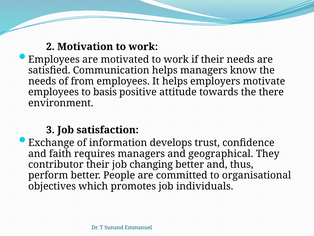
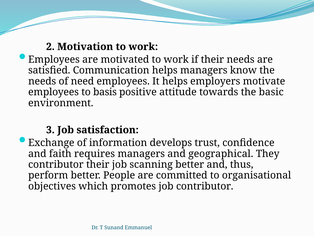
from: from -> need
there: there -> basic
changing: changing -> scanning
job individuals: individuals -> contributor
